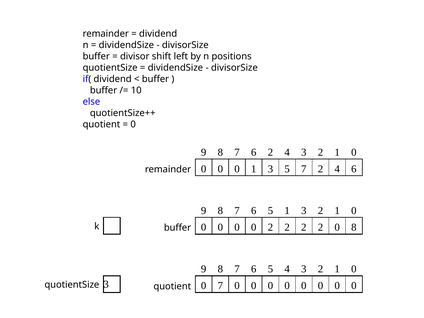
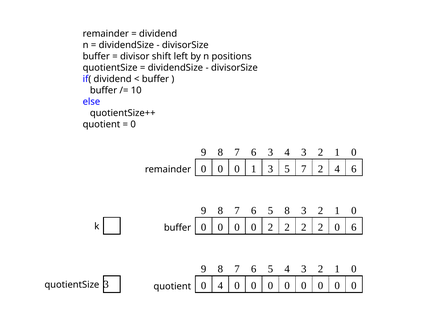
6 2: 2 -> 3
5 1: 1 -> 8
0 8: 8 -> 6
0 7: 7 -> 4
